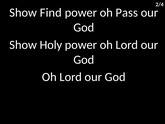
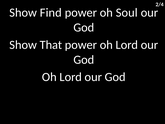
Pass: Pass -> Soul
Holy: Holy -> That
